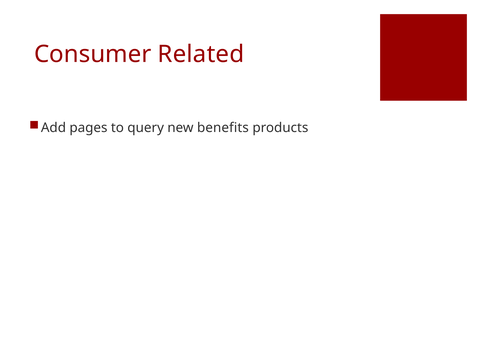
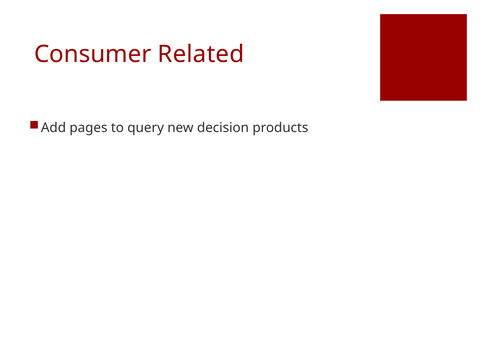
benefits: benefits -> decision
